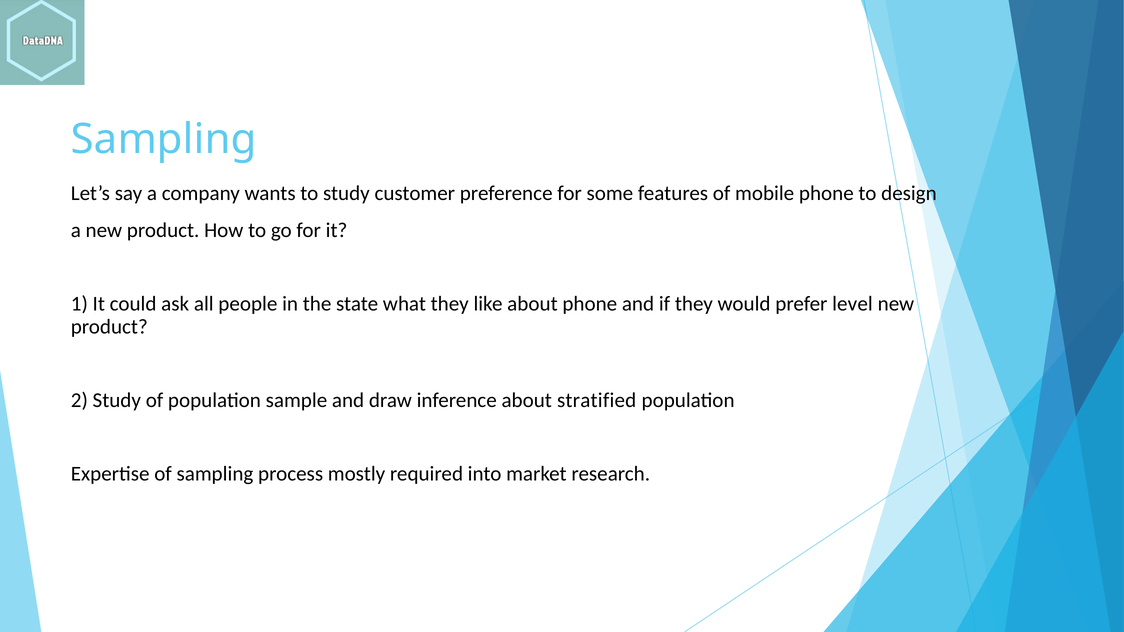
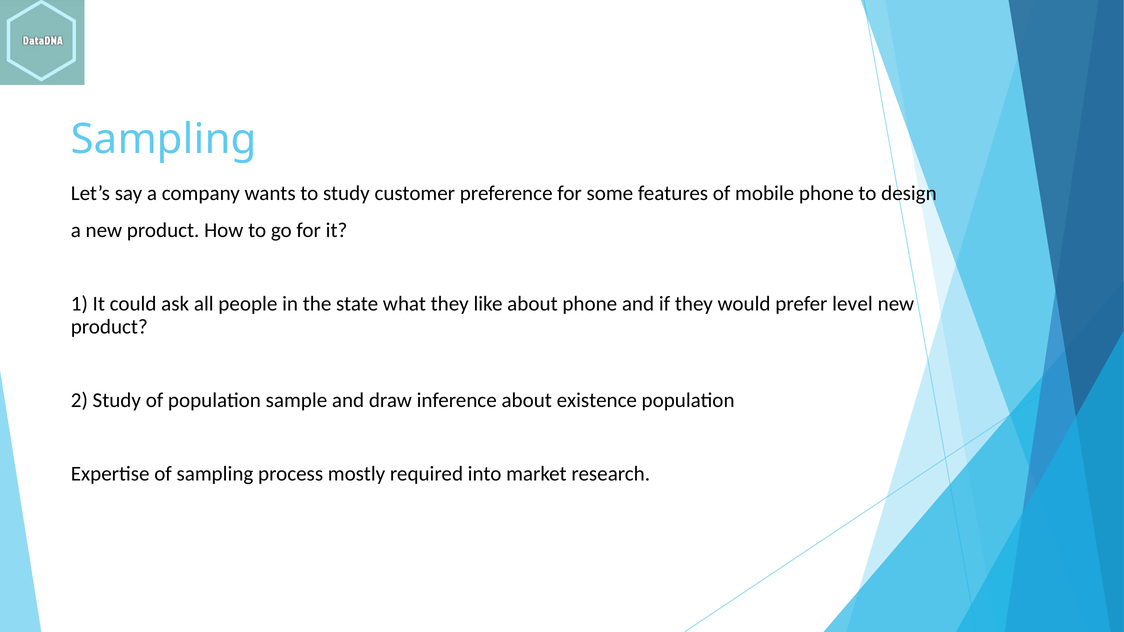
stratified: stratified -> existence
